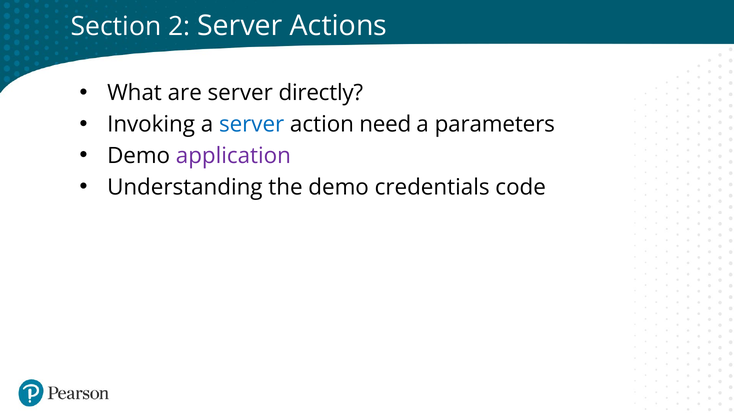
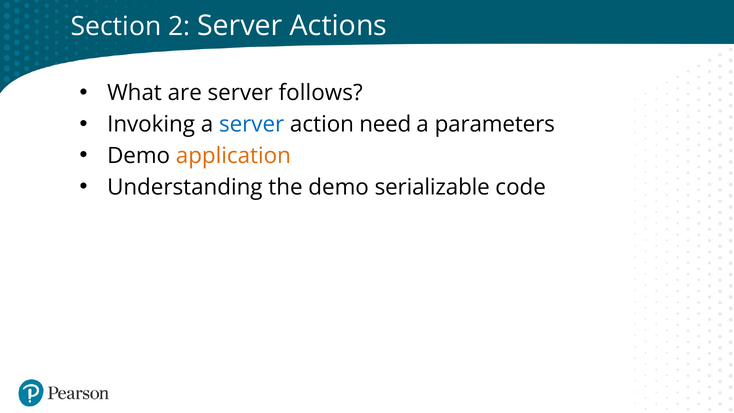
directly: directly -> follows
application colour: purple -> orange
credentials: credentials -> serializable
